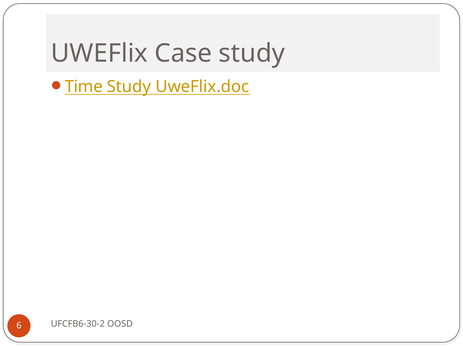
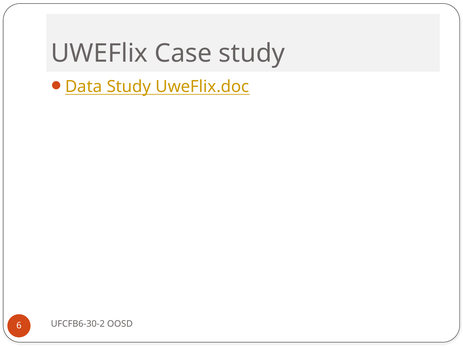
Time: Time -> Data
